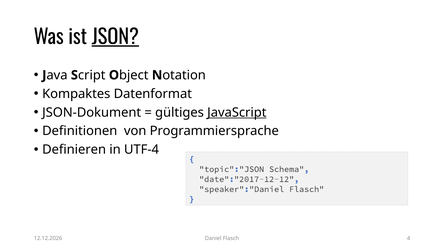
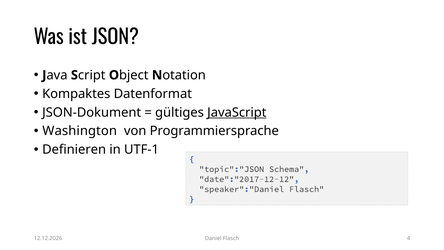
JSON underline: present -> none
Definitionen: Definitionen -> Washington
UTF-4: UTF-4 -> UTF-1
